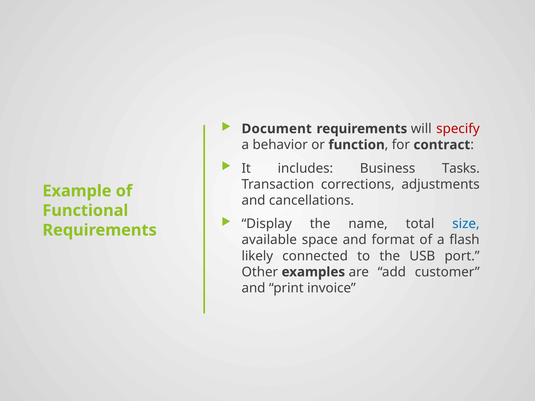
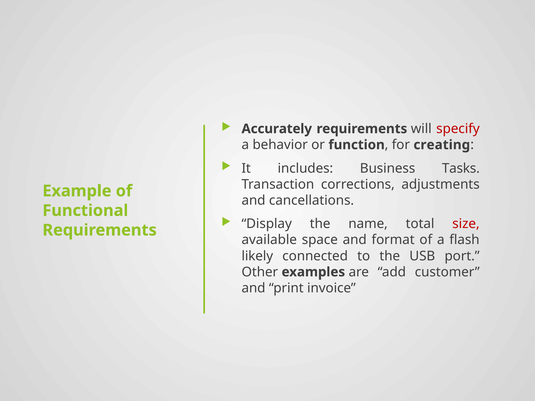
Document: Document -> Accurately
contract: contract -> creating
size colour: blue -> red
